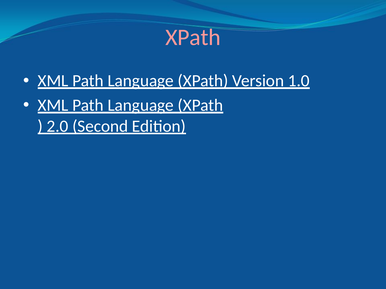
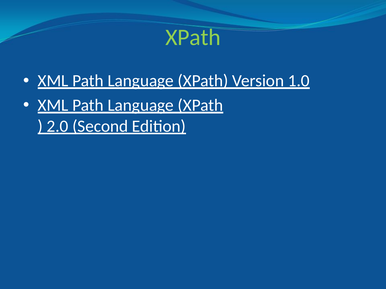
XPath at (193, 37) colour: pink -> light green
